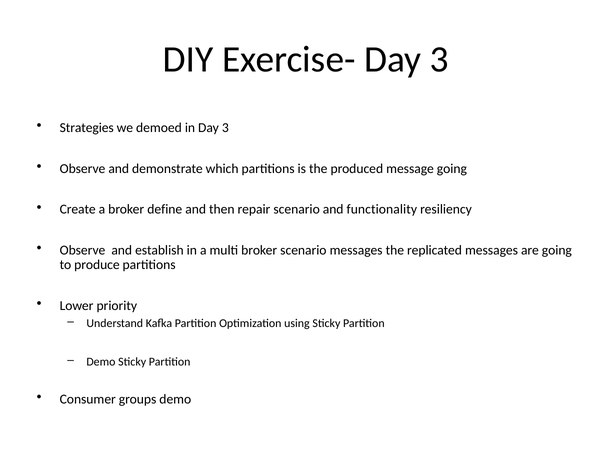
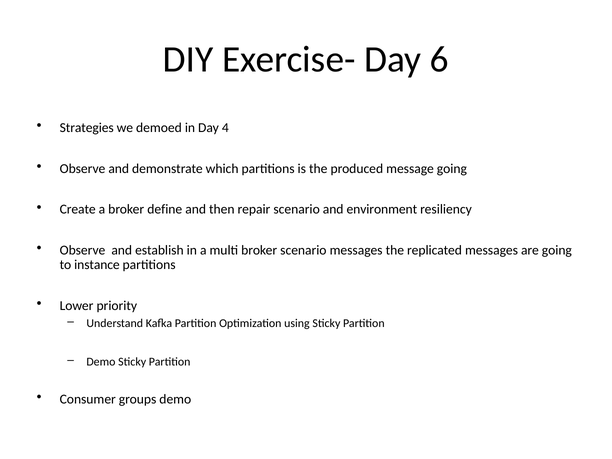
Exercise- Day 3: 3 -> 6
in Day 3: 3 -> 4
functionality: functionality -> environment
produce: produce -> instance
